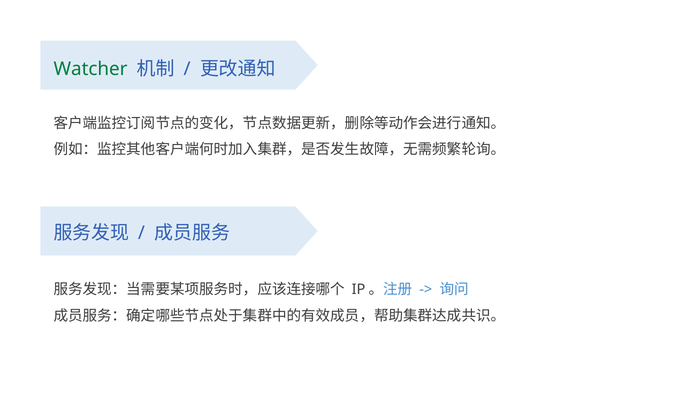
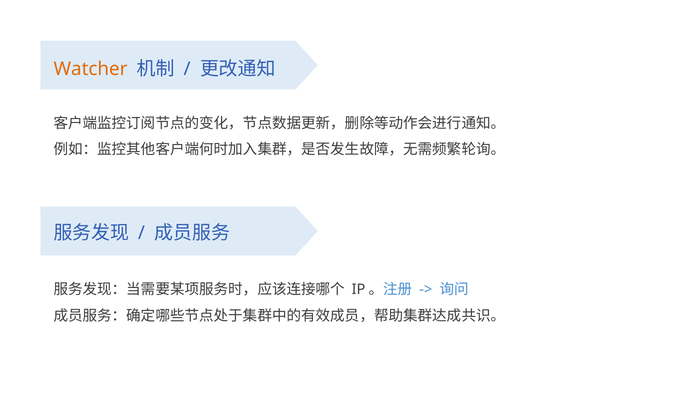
Watcher colour: green -> orange
